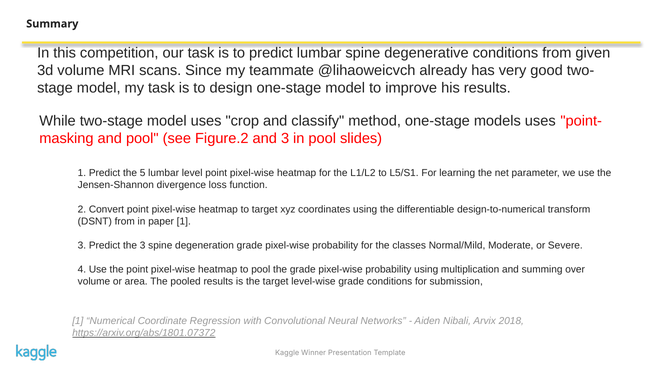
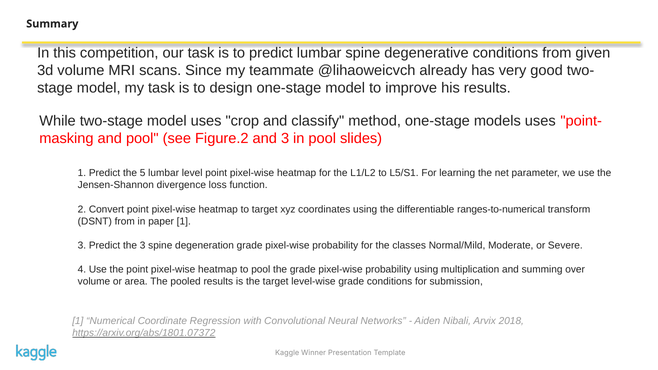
design-to-numerical: design-to-numerical -> ranges-to-numerical
